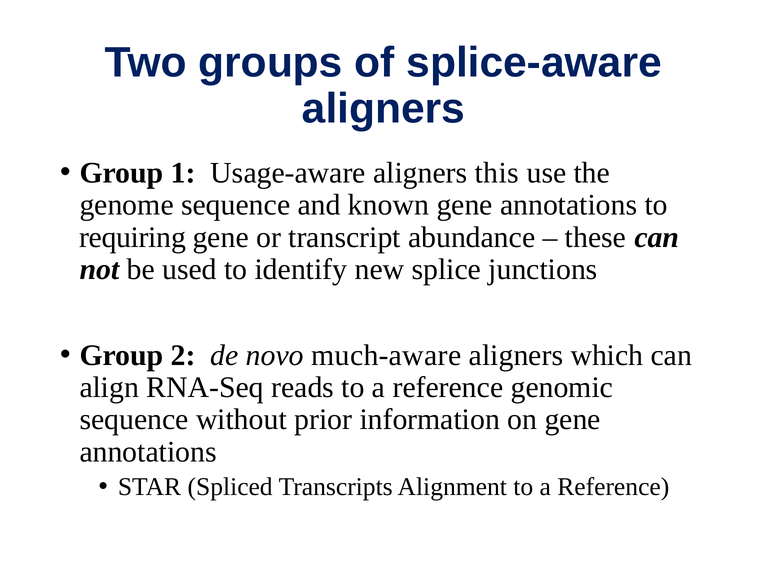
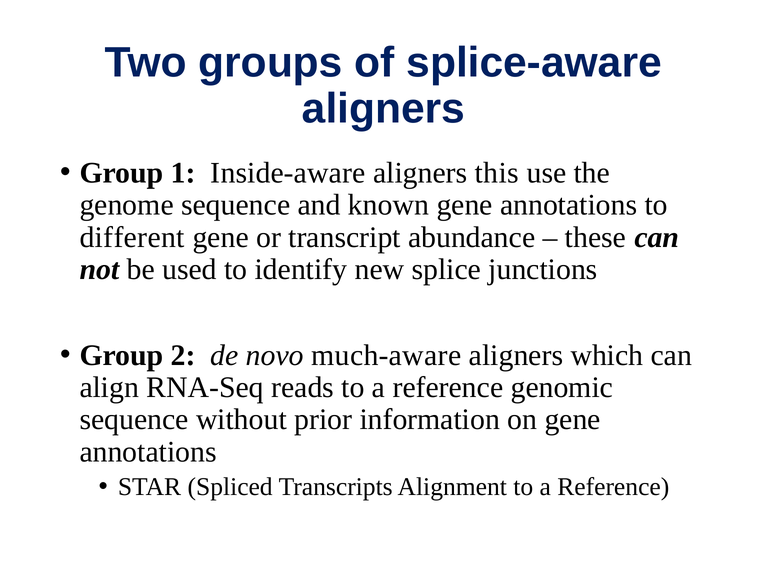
Usage-aware: Usage-aware -> Inside-aware
requiring: requiring -> different
